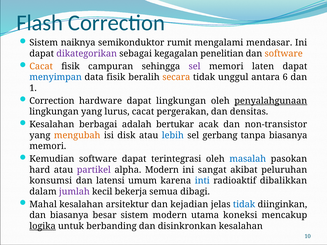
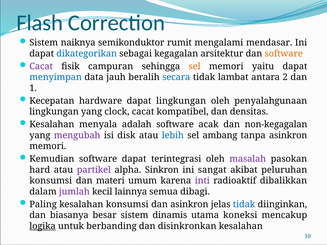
dikategorikan colour: purple -> blue
penelitian: penelitian -> arsitektur
Cacat at (41, 66) colour: orange -> purple
sel at (195, 66) colour: purple -> orange
laten: laten -> yaitu
data fisik: fisik -> jauh
secara colour: orange -> blue
unggul: unggul -> lambat
6: 6 -> 2
Correction at (52, 101): Correction -> Kecepatan
penyalahgunaan underline: present -> none
lurus: lurus -> clock
pergerakan: pergerakan -> kompatibel
berbagai: berbagai -> menyala
adalah bertukar: bertukar -> software
non-transistor: non-transistor -> non-kegagalan
mengubah colour: orange -> purple
gerbang: gerbang -> ambang
tanpa biasanya: biasanya -> asinkron
masalah colour: blue -> purple
alpha Modern: Modern -> Sinkron
latensi: latensi -> materi
inti colour: blue -> purple
bekerja: bekerja -> lainnya
Mahal: Mahal -> Paling
kesalahan arsitektur: arsitektur -> konsumsi
dan kejadian: kejadian -> asinkron
sistem modern: modern -> dinamis
